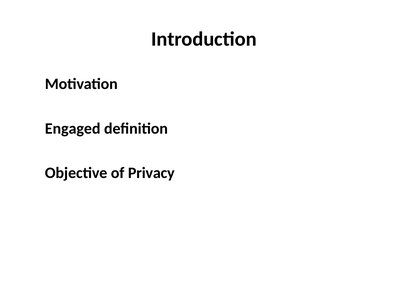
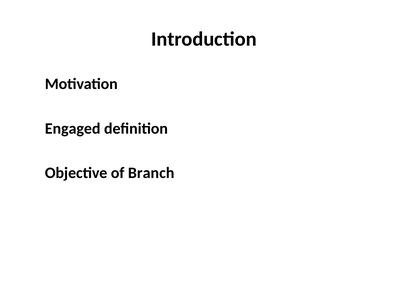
Privacy: Privacy -> Branch
